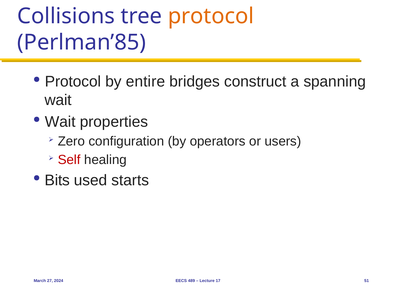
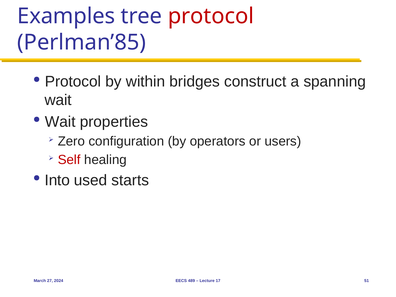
Collisions: Collisions -> Examples
protocol at (211, 16) colour: orange -> red
entire: entire -> within
Bits: Bits -> Into
